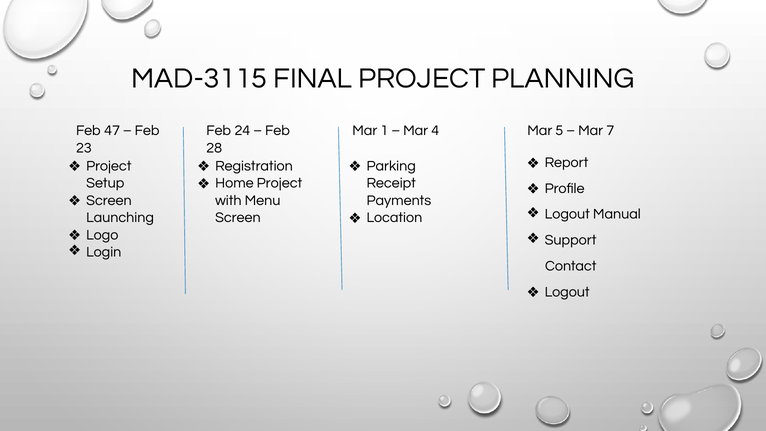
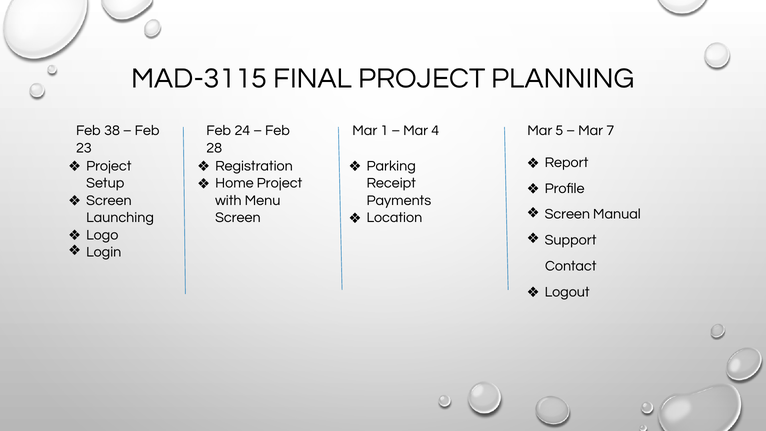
47: 47 -> 38
Logout at (567, 214): Logout -> Screen
